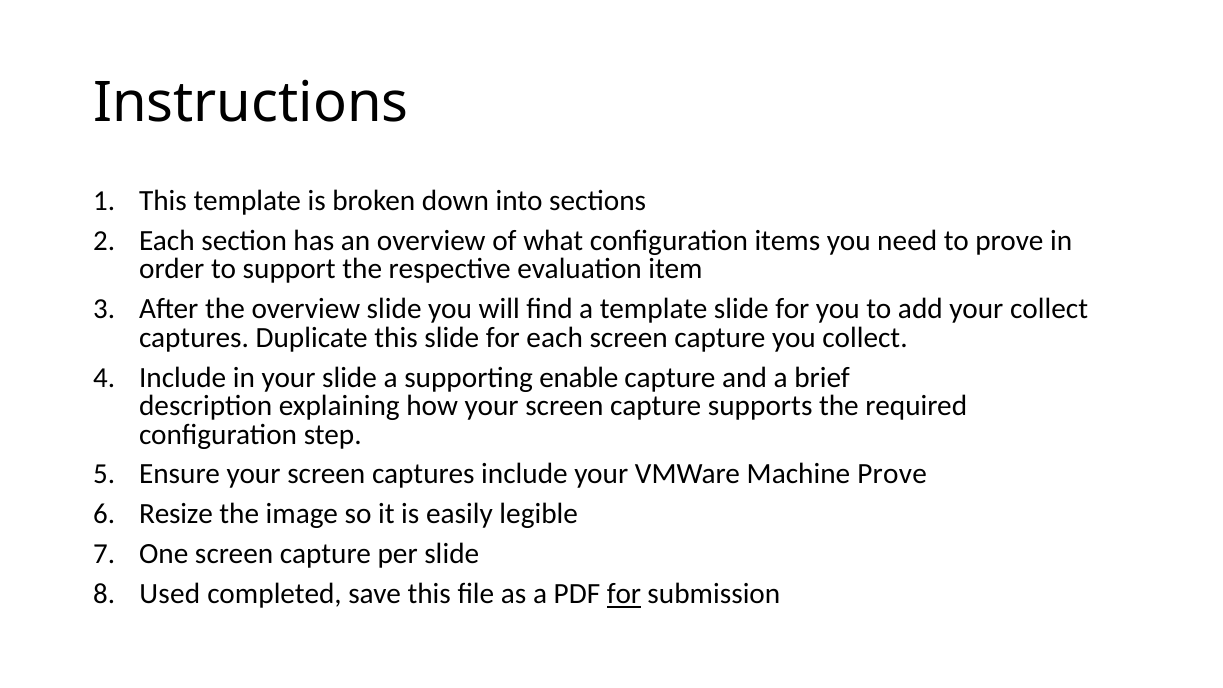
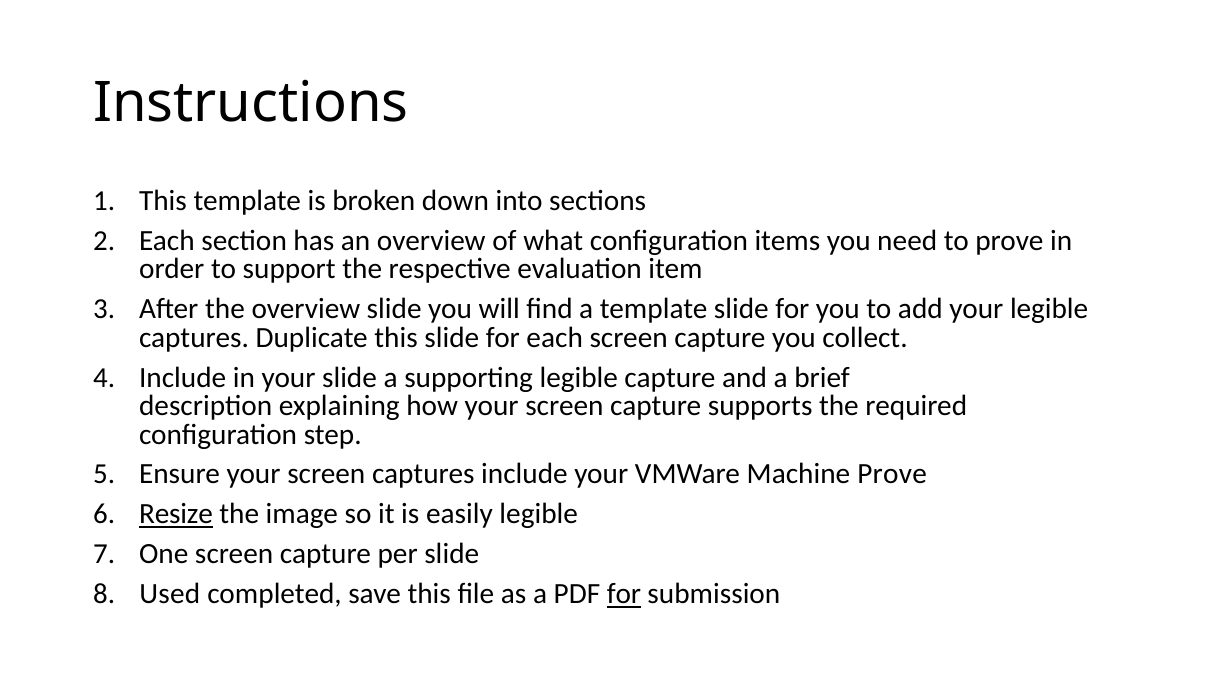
your collect: collect -> legible
supporting enable: enable -> legible
Resize underline: none -> present
